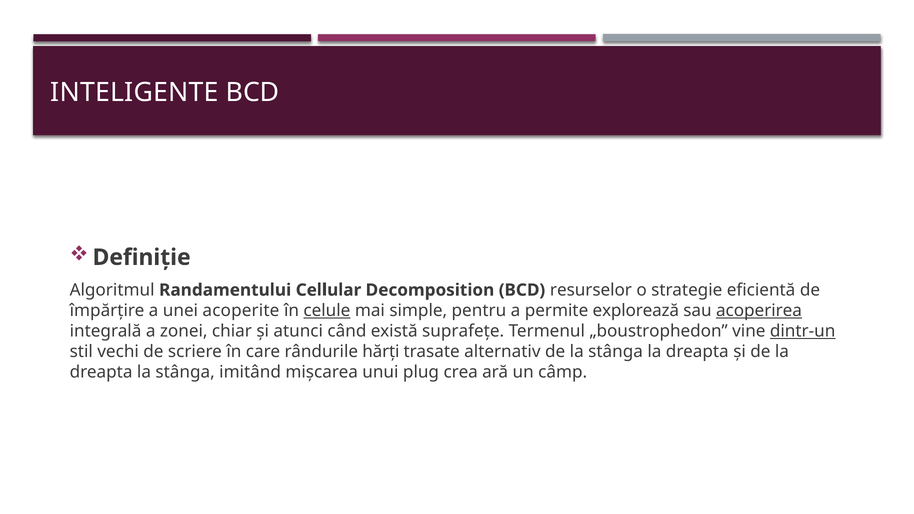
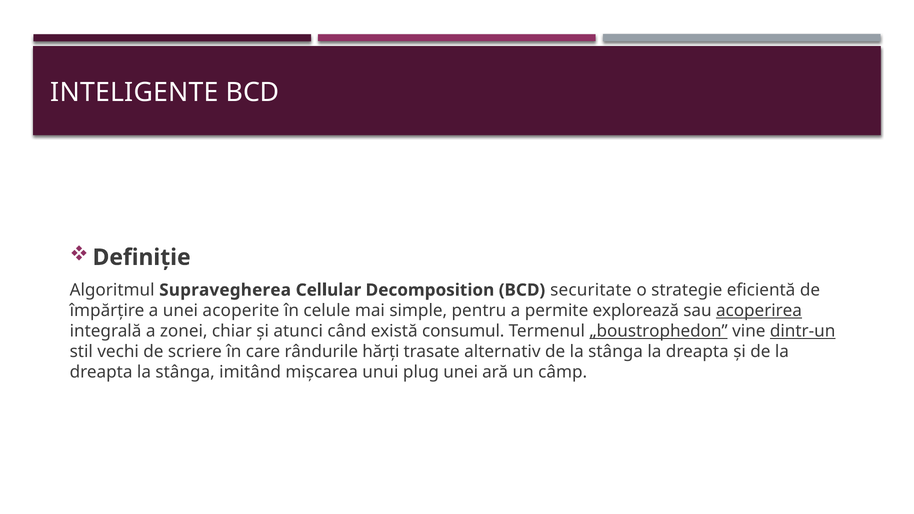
Randamentului: Randamentului -> Supravegherea
resurselor: resurselor -> securitate
celule underline: present -> none
suprafețe: suprafețe -> consumul
„boustrophedon underline: none -> present
plug crea: crea -> unei
